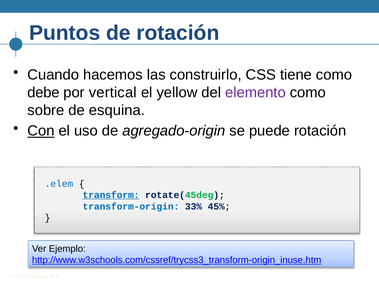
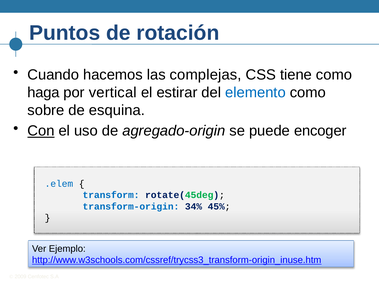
construirlo: construirlo -> complejas
debe: debe -> haga
yellow: yellow -> estirar
elemento colour: purple -> blue
puede rotación: rotación -> encoger
transform underline: present -> none
33%: 33% -> 34%
